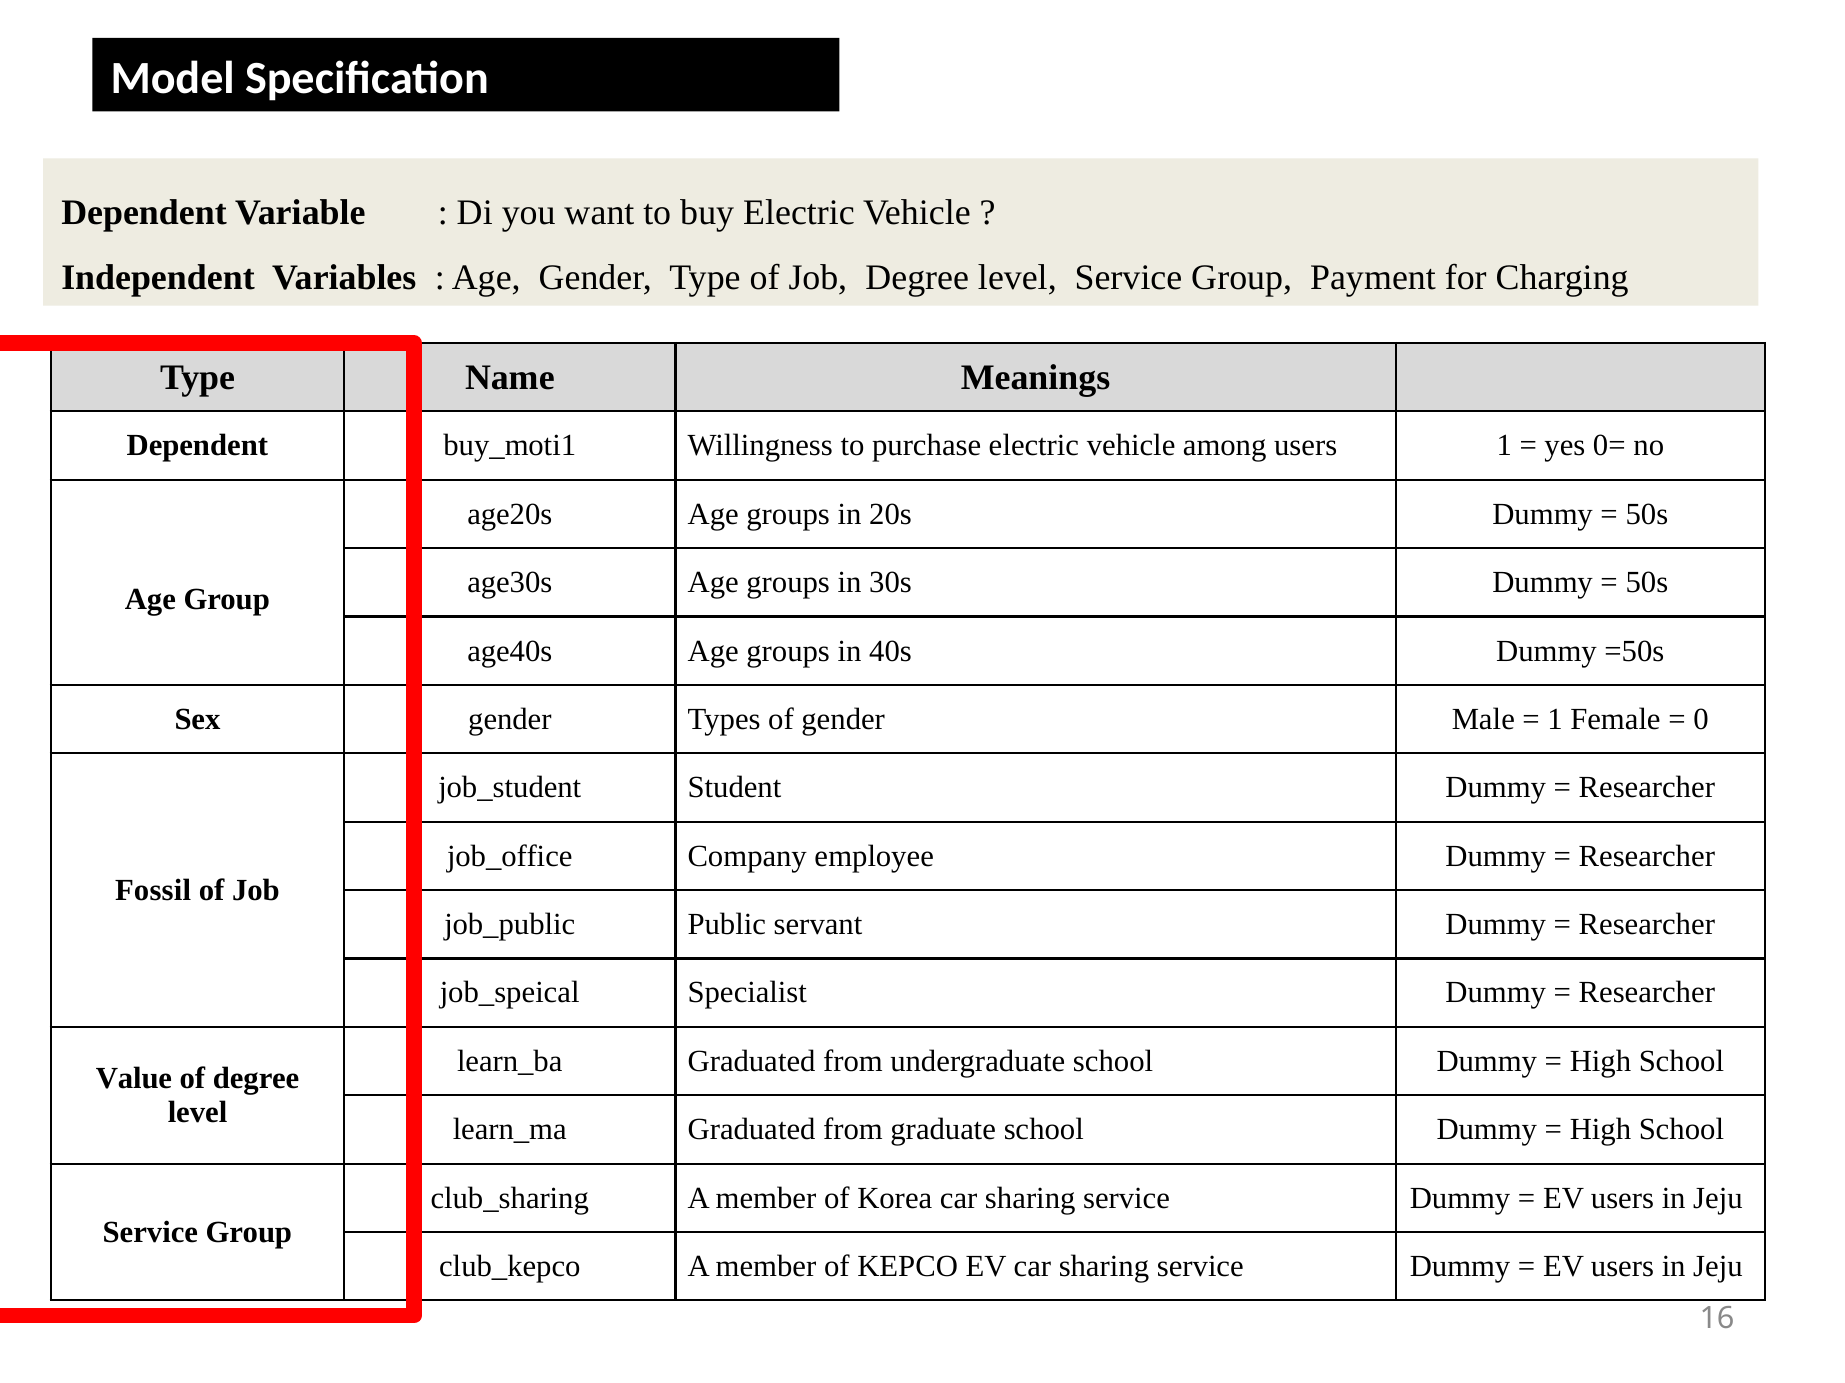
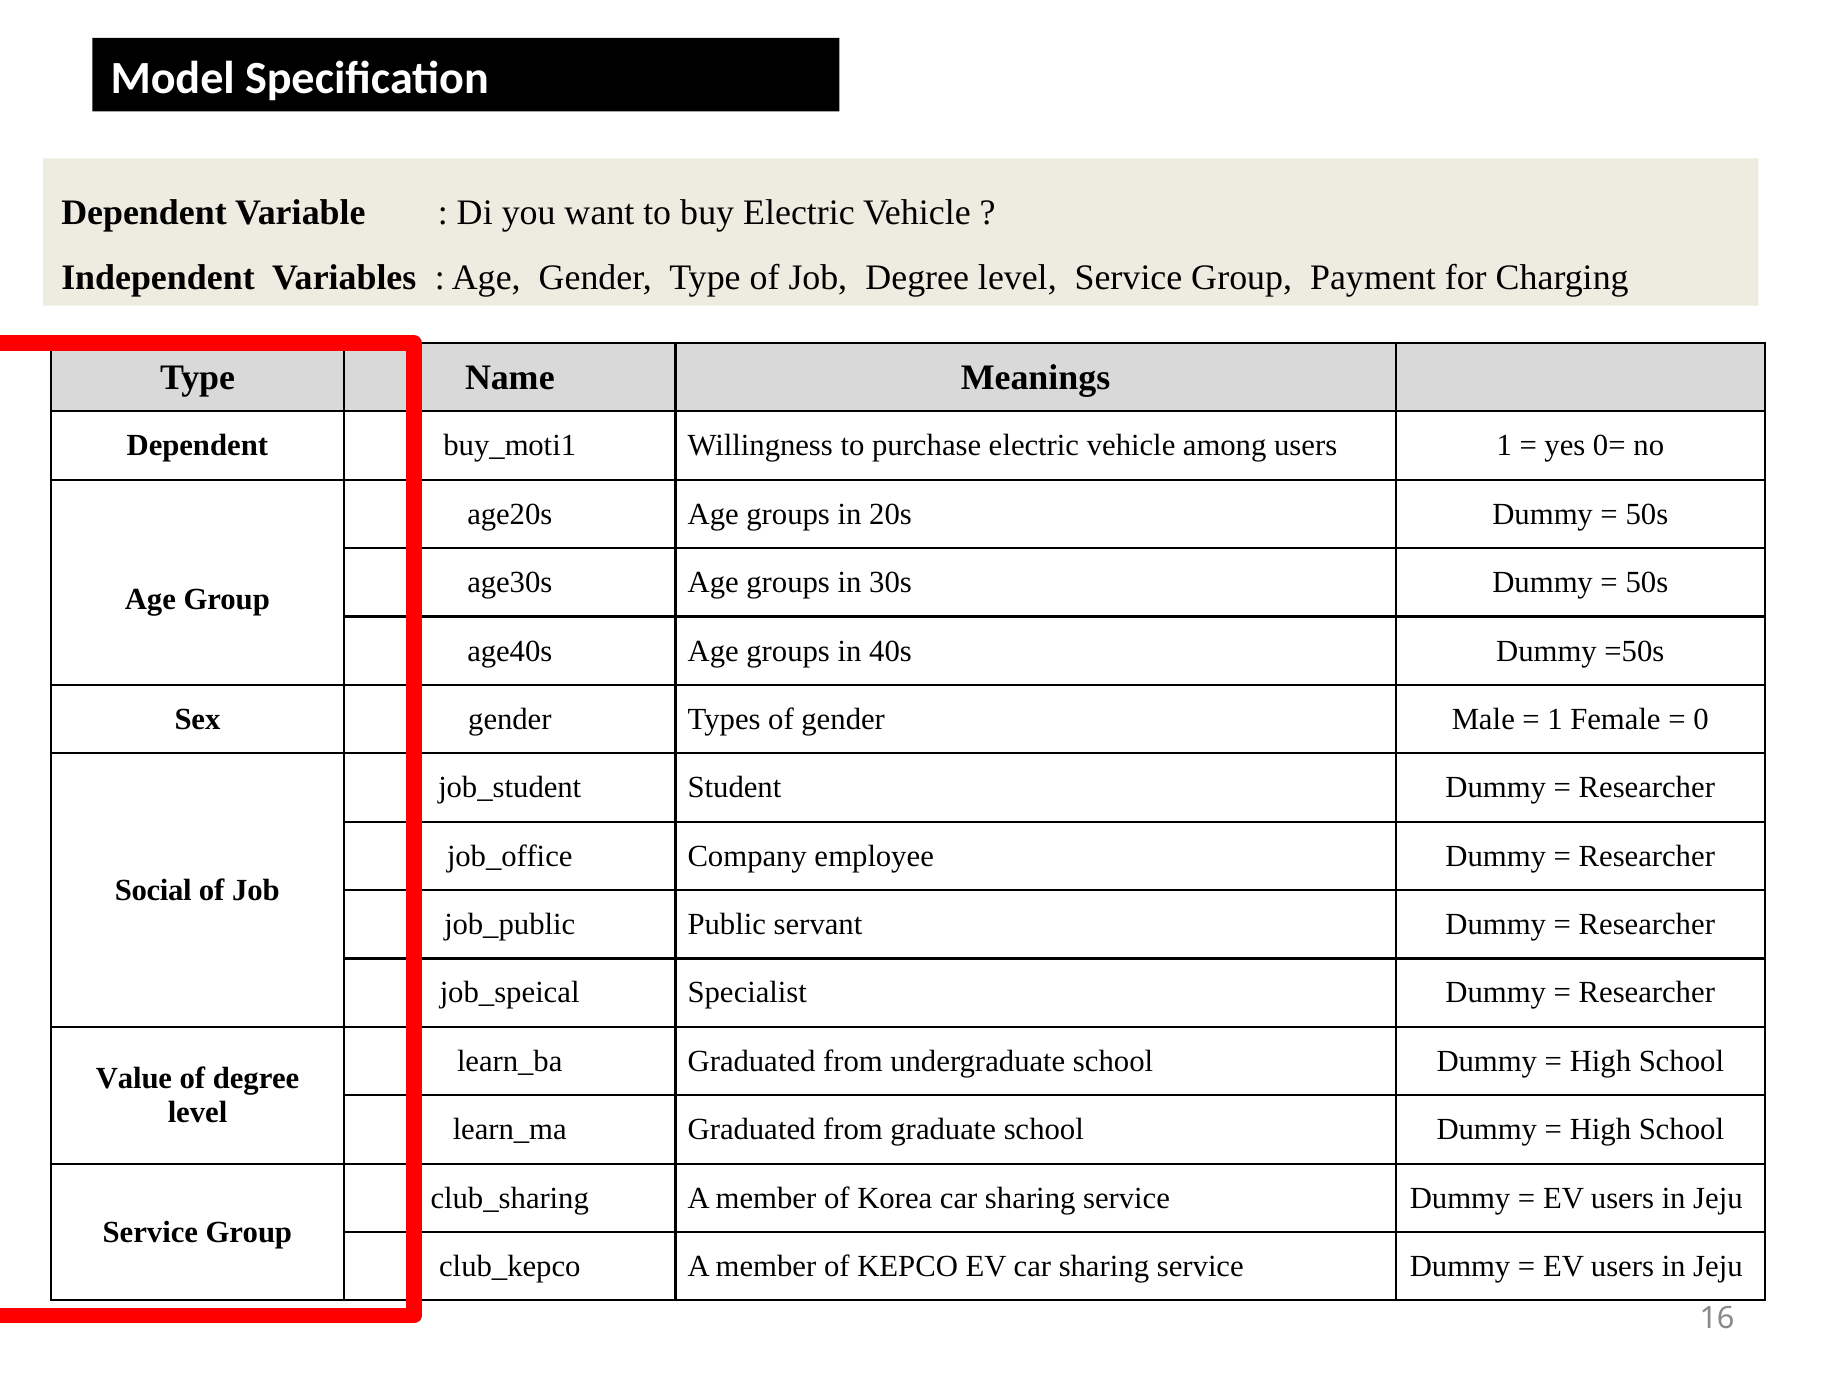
Fossil: Fossil -> Social
